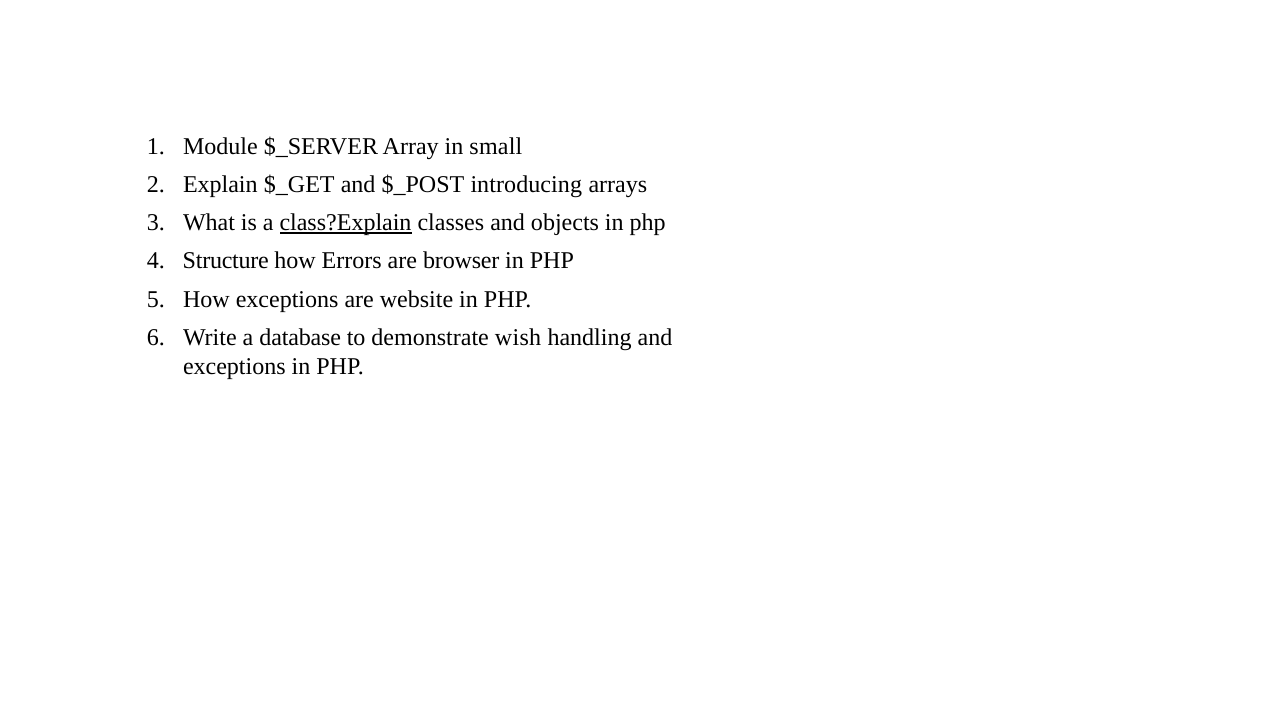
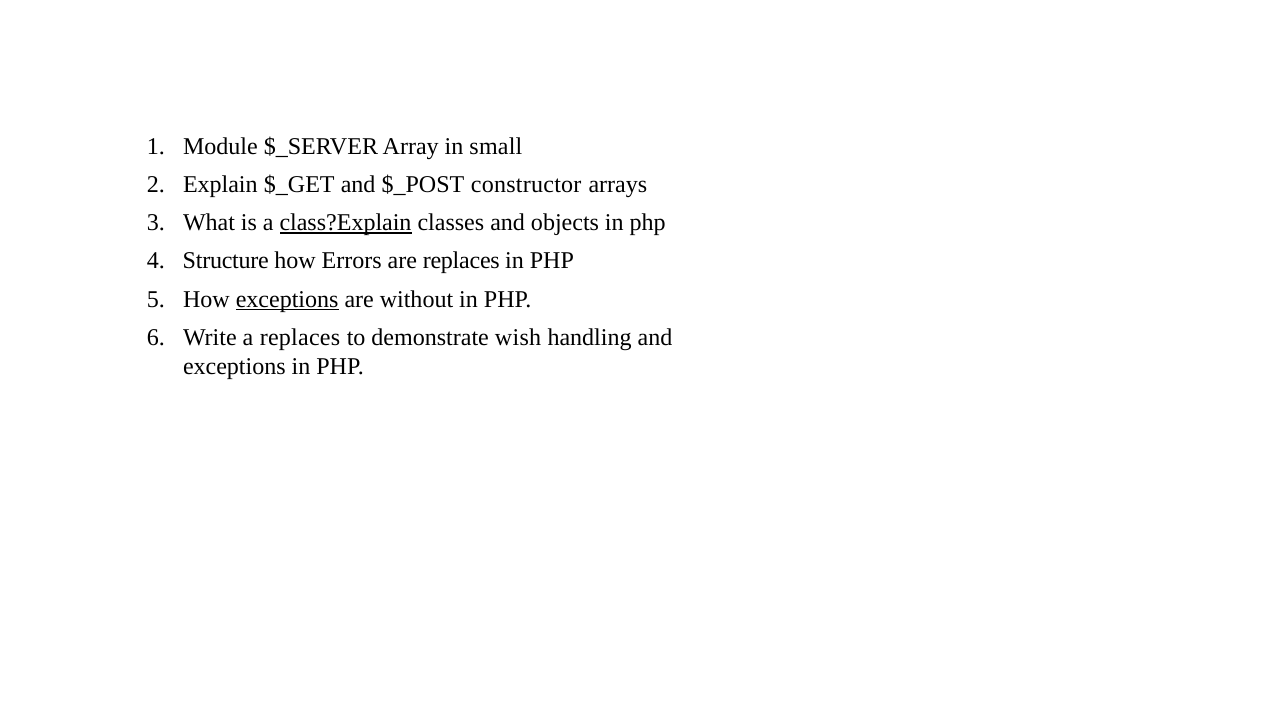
introducing: introducing -> constructor
are browser: browser -> replaces
exceptions at (287, 299) underline: none -> present
website: website -> without
a database: database -> replaces
